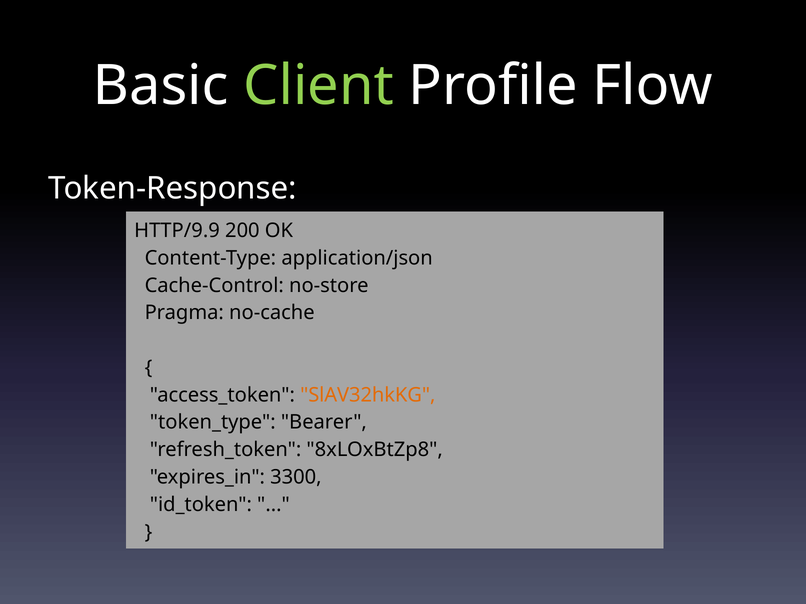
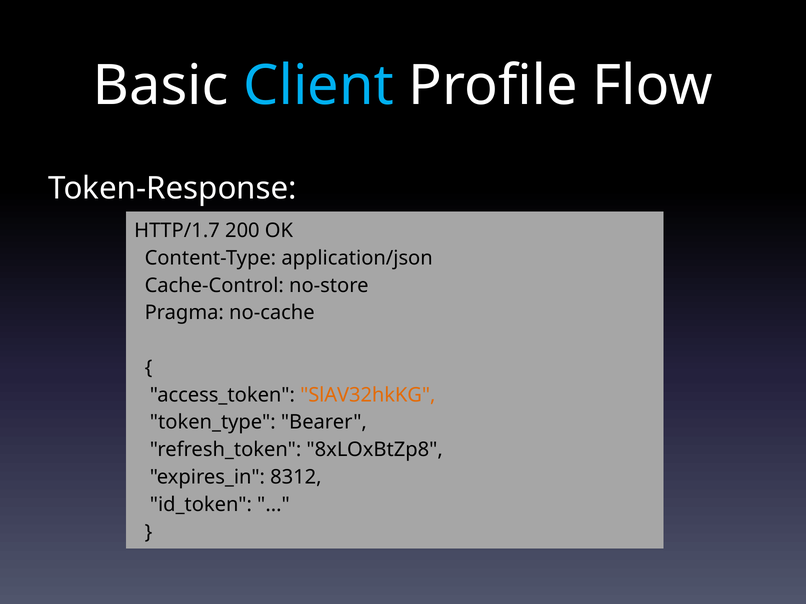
Client colour: light green -> light blue
HTTP/9.9: HTTP/9.9 -> HTTP/1.7
3300: 3300 -> 8312
